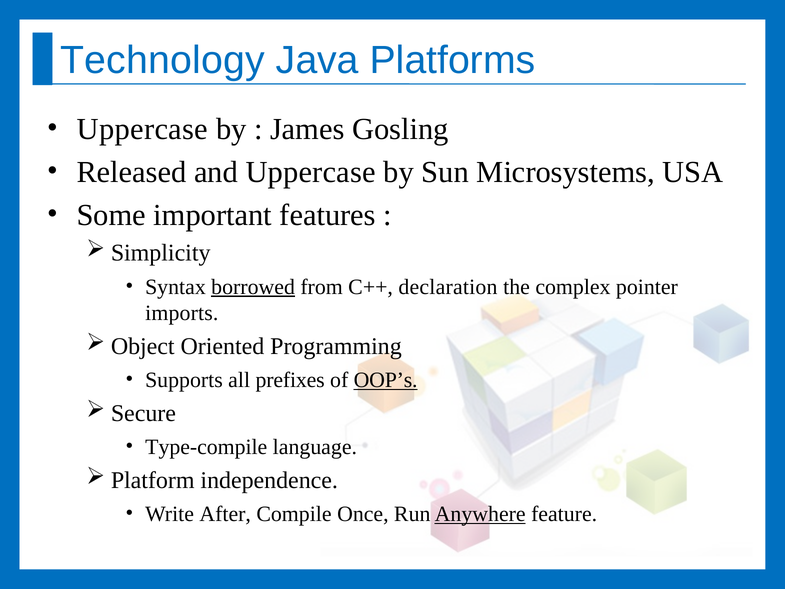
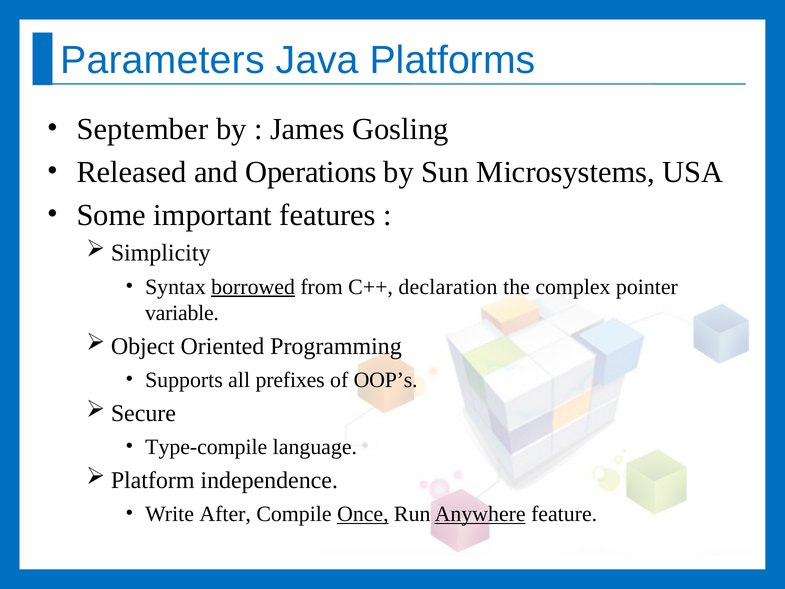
Technology: Technology -> Parameters
Uppercase at (142, 129): Uppercase -> September
and Uppercase: Uppercase -> Operations
imports: imports -> variable
OOP’s underline: present -> none
Once underline: none -> present
